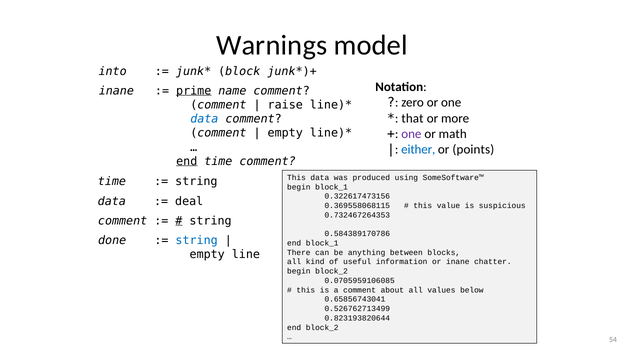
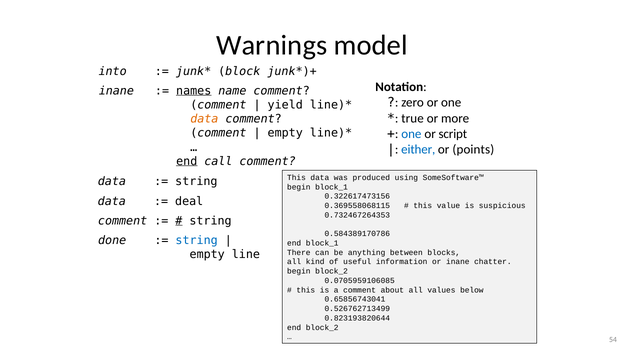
prime: prime -> names
raise: raise -> yield
that: that -> true
data at (204, 119) colour: blue -> orange
one at (411, 134) colour: purple -> blue
math: math -> script
end time: time -> call
time at (112, 182): time -> data
